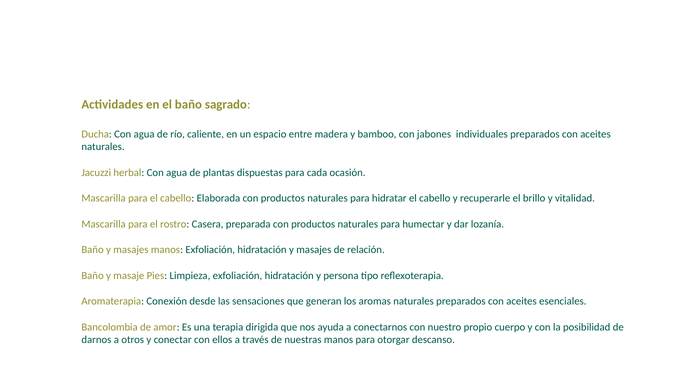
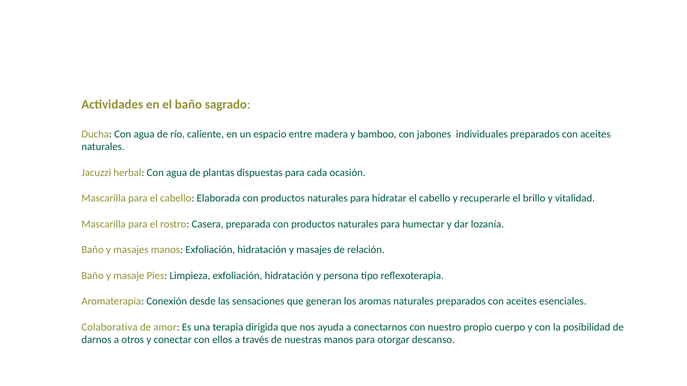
Bancolombia: Bancolombia -> Colaborativa
